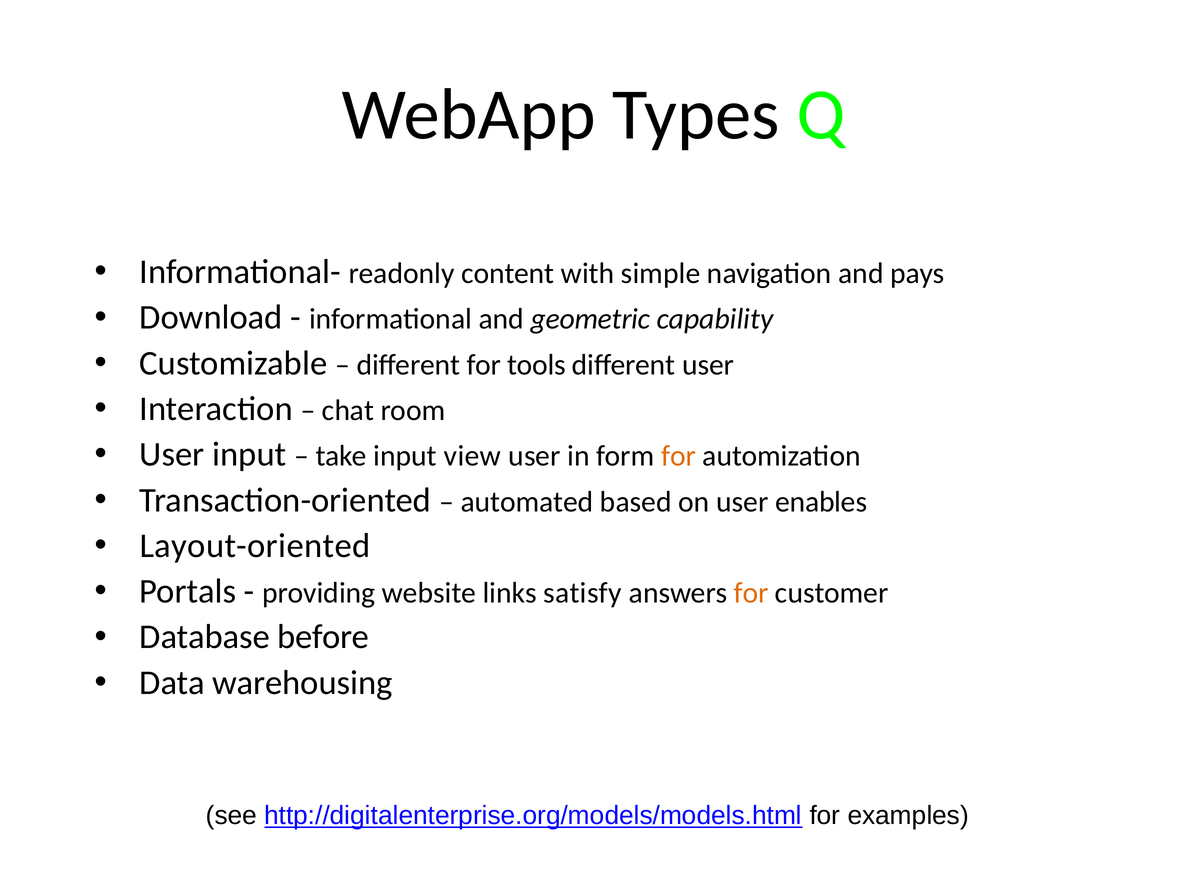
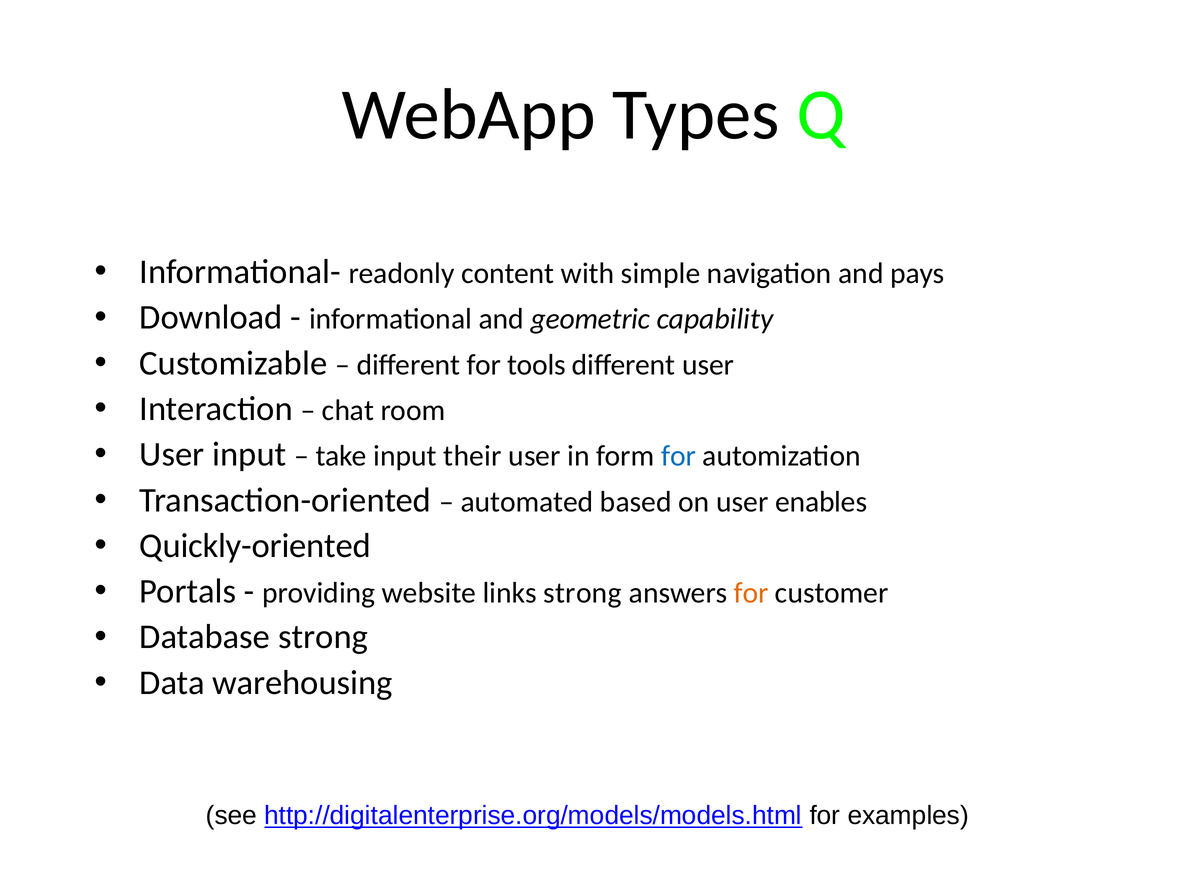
view: view -> their
for at (679, 456) colour: orange -> blue
Layout-oriented: Layout-oriented -> Quickly-oriented
links satisfy: satisfy -> strong
Database before: before -> strong
